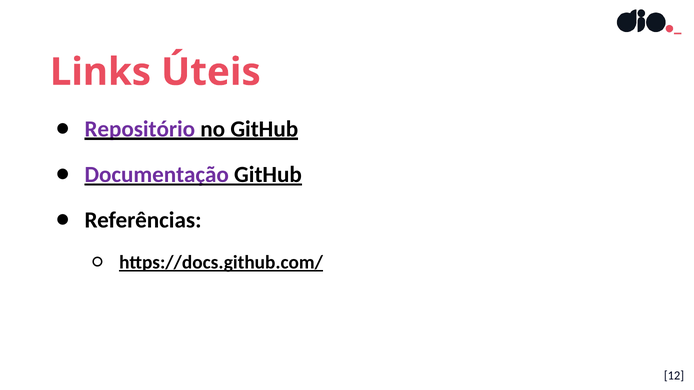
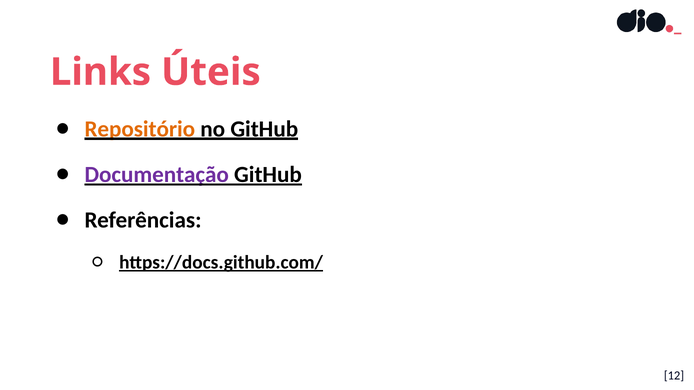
Repositório colour: purple -> orange
